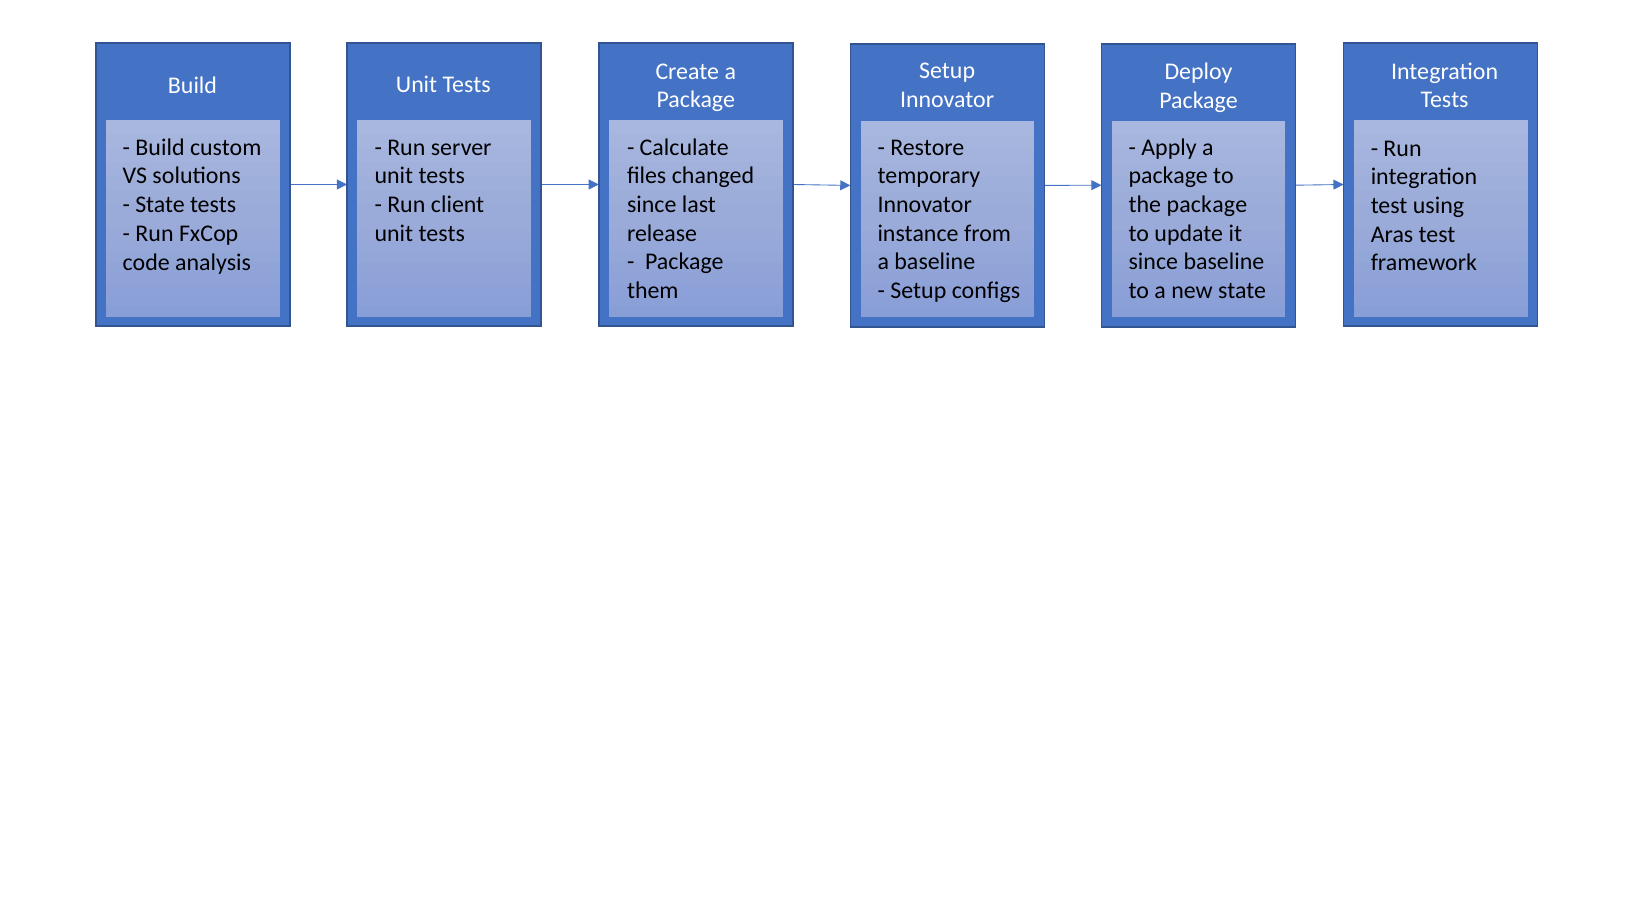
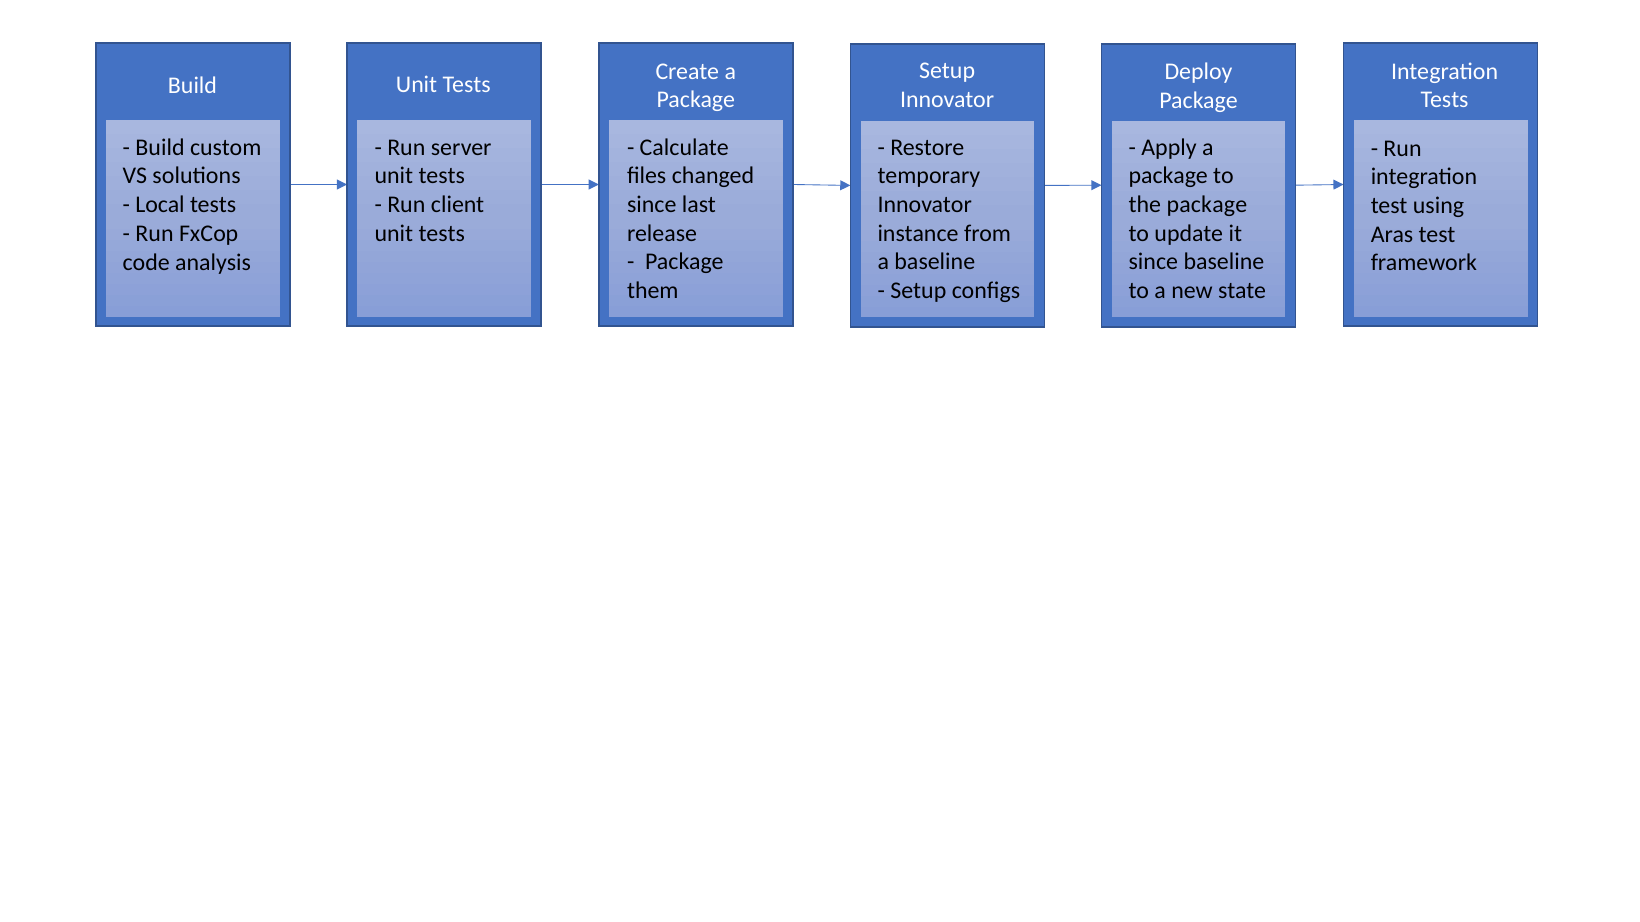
State at (160, 205): State -> Local
